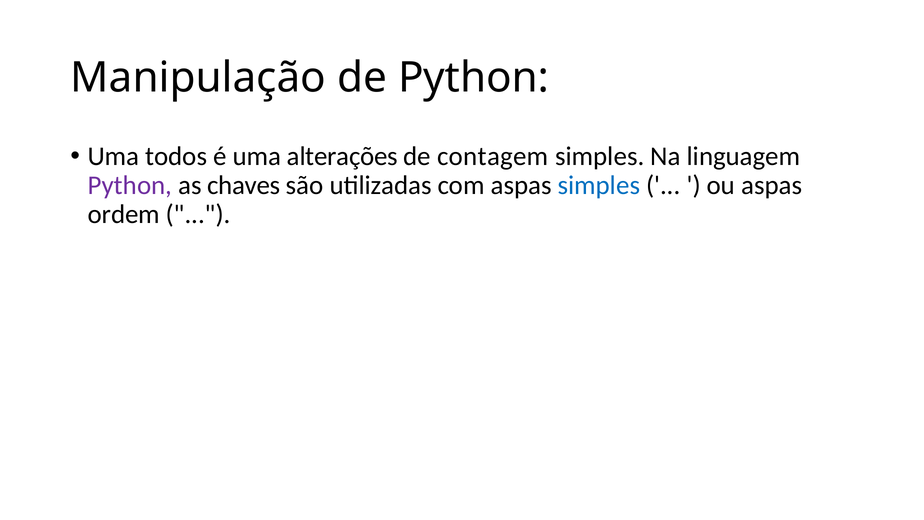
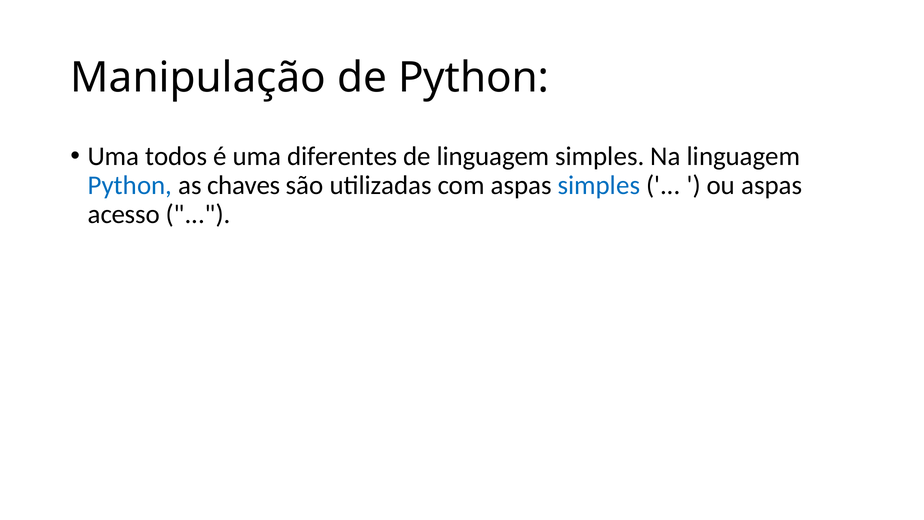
alterações: alterações -> diferentes
de contagem: contagem -> linguagem
Python at (130, 185) colour: purple -> blue
ordem: ordem -> acesso
